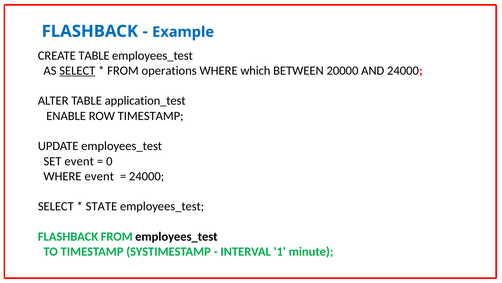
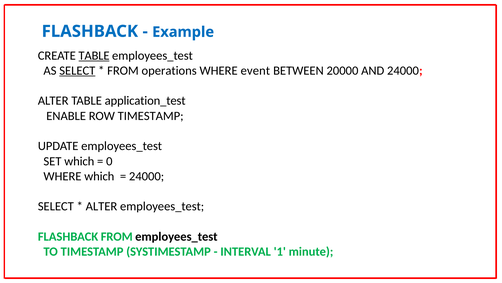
TABLE at (94, 55) underline: none -> present
which: which -> event
SET event: event -> which
WHERE event: event -> which
STATE at (101, 206): STATE -> ALTER
